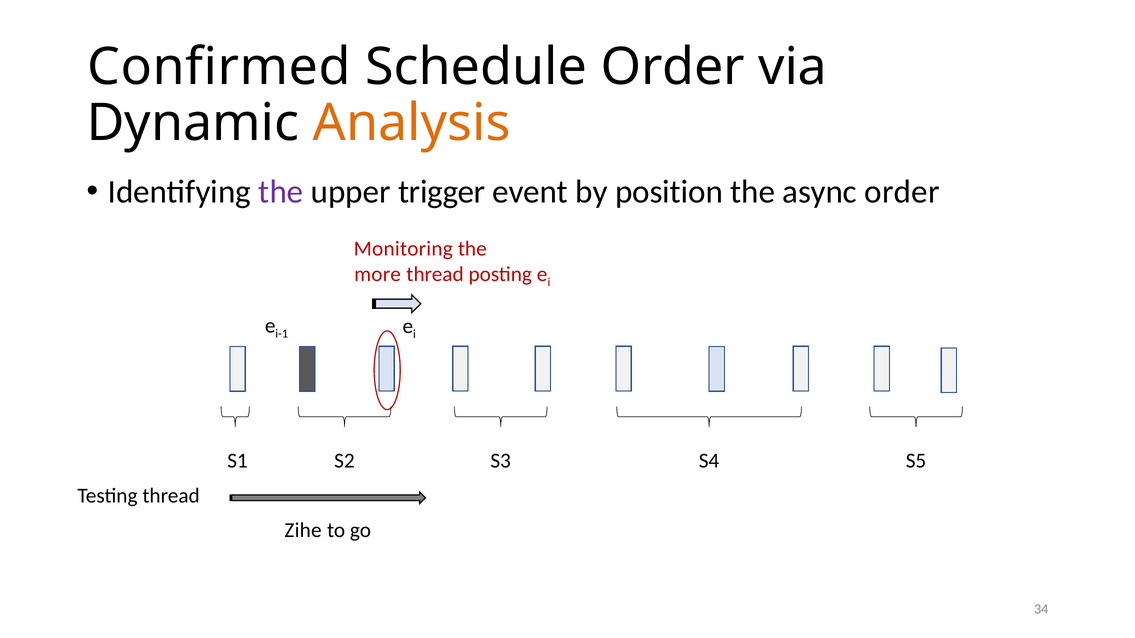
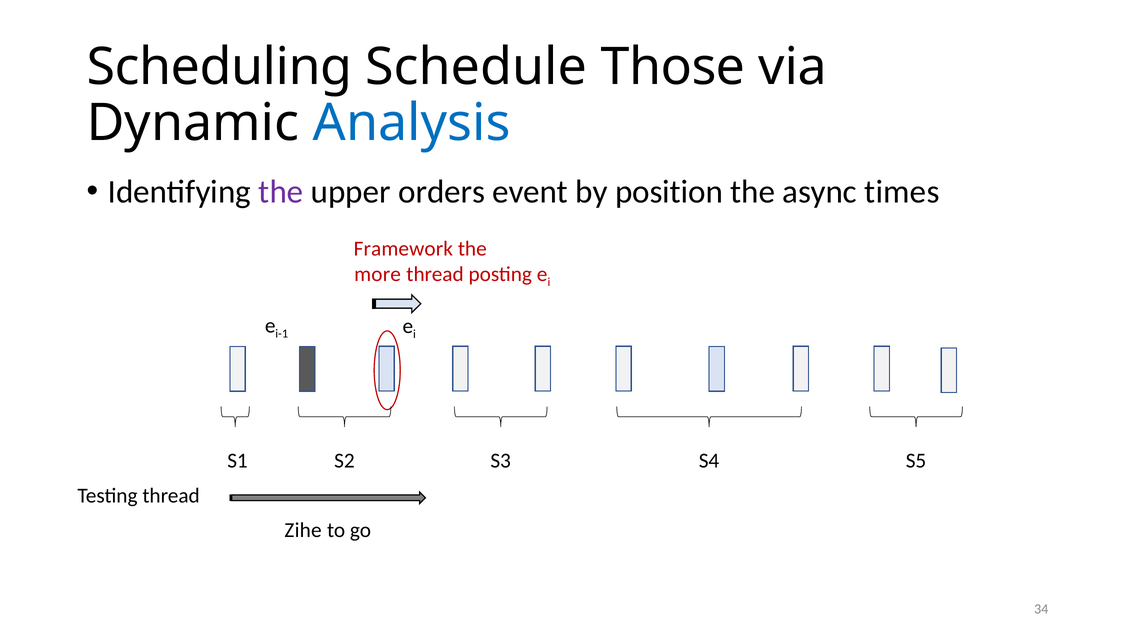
Confirmed: Confirmed -> Scheduling
Schedule Order: Order -> Those
Analysis colour: orange -> blue
trigger: trigger -> orders
async order: order -> times
Monitoring: Monitoring -> Framework
